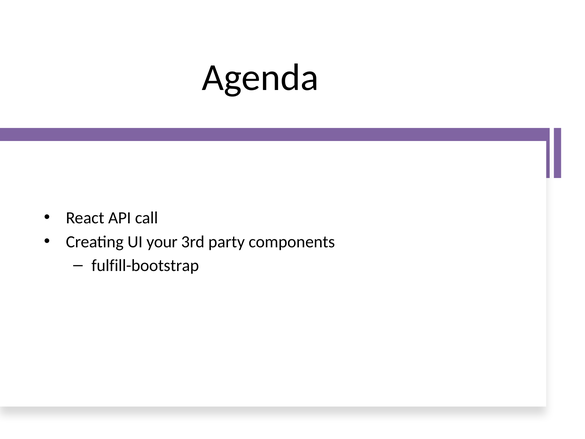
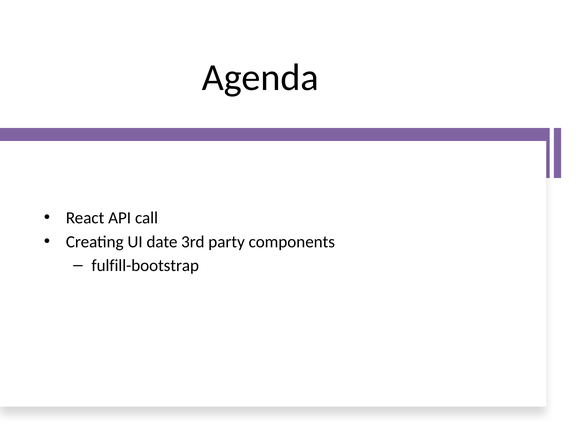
your: your -> date
